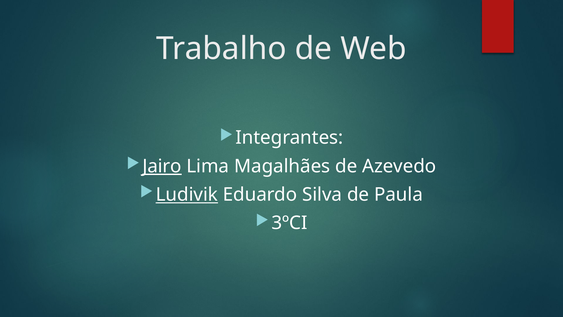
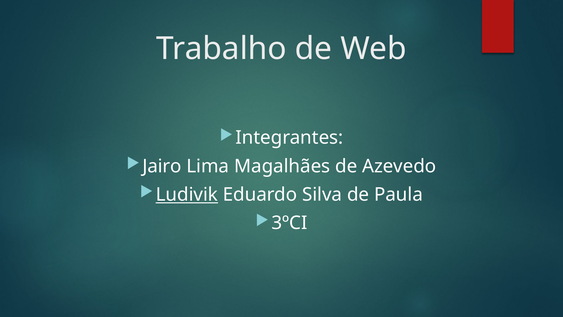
Jairo underline: present -> none
